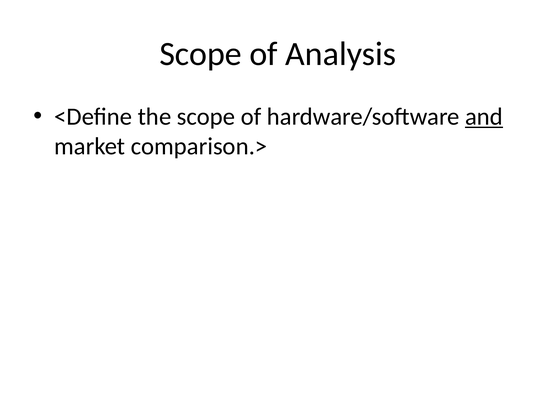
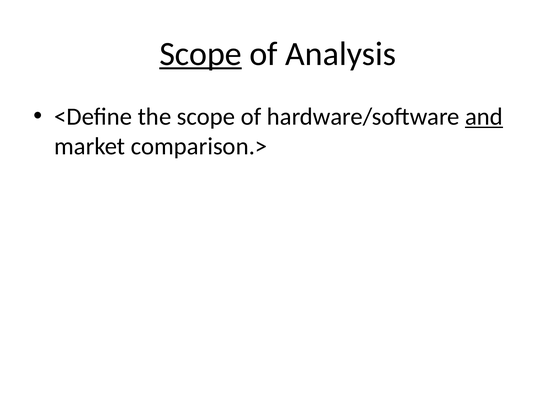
Scope at (201, 54) underline: none -> present
